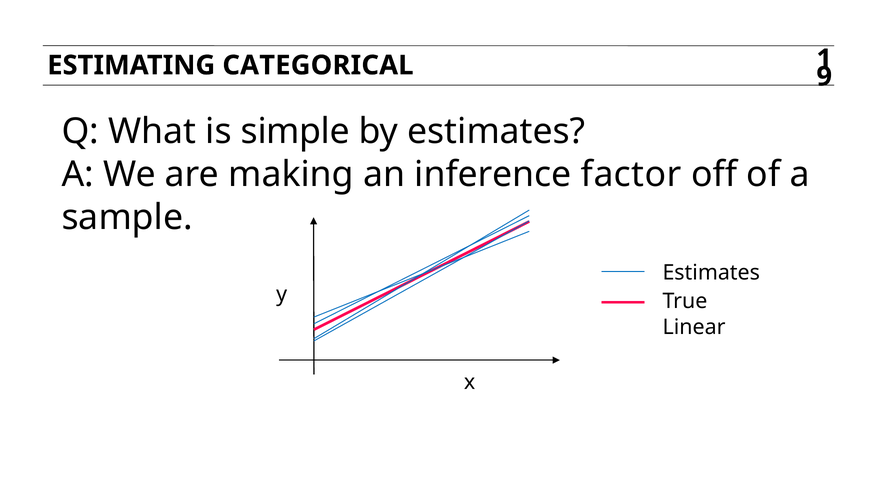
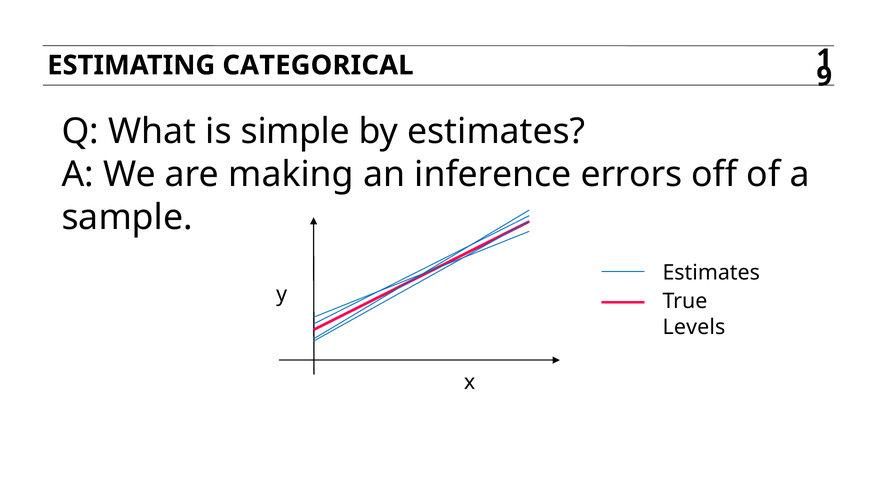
factor: factor -> errors
Linear: Linear -> Levels
